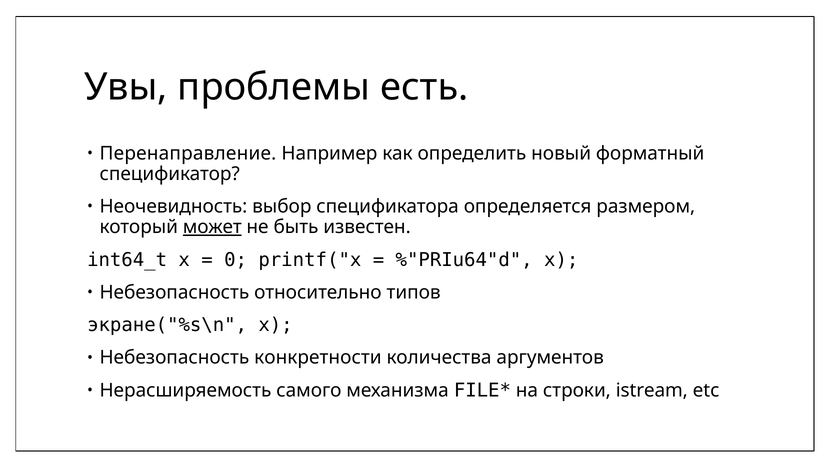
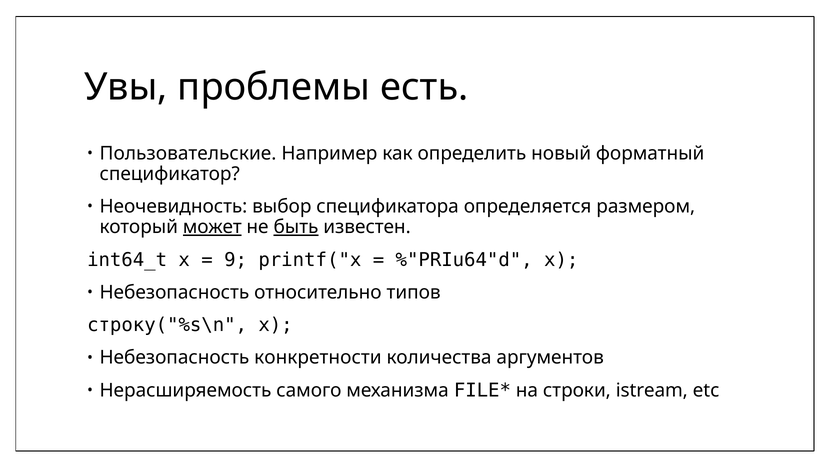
Перенаправление: Перенаправление -> Пользовательские
быть underline: none -> present
0: 0 -> 9
экране("%s\n: экране("%s\n -> строку("%s\n
